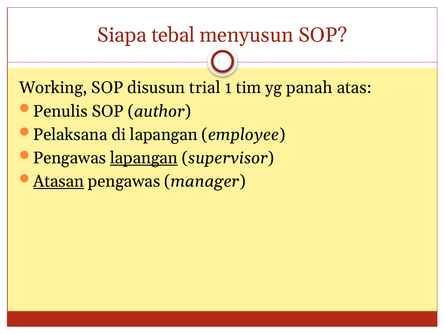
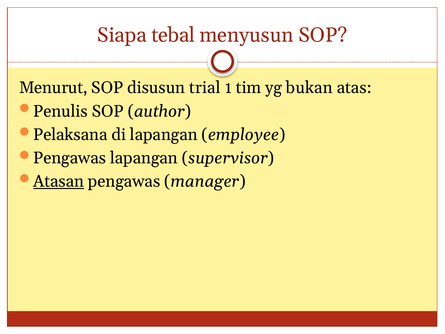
Working: Working -> Menurut
panah: panah -> bukan
lapangan at (144, 158) underline: present -> none
